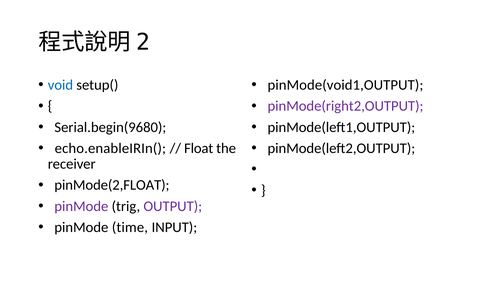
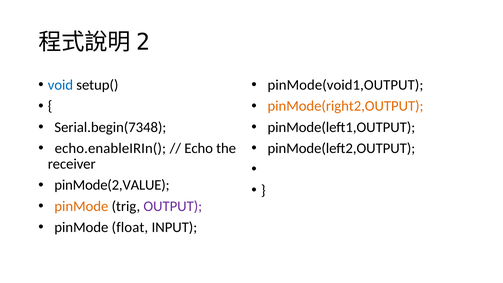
pinMode(right2,OUTPUT colour: purple -> orange
Serial.begin(9680: Serial.begin(9680 -> Serial.begin(7348
Float: Float -> Echo
pinMode(2,FLOAT: pinMode(2,FLOAT -> pinMode(2,VALUE
pinMode at (81, 206) colour: purple -> orange
time: time -> float
